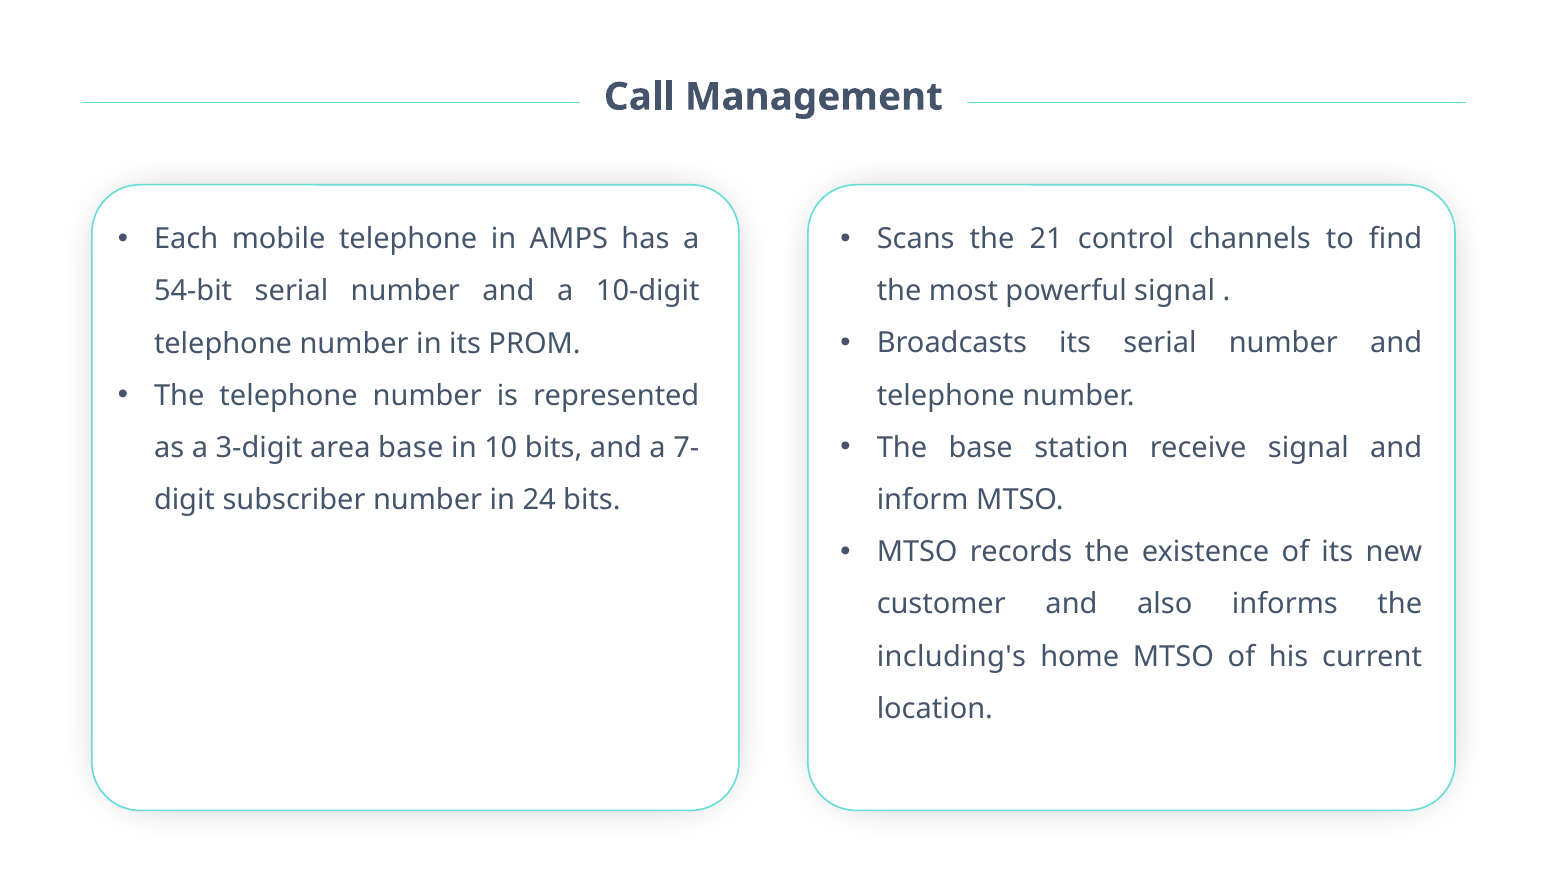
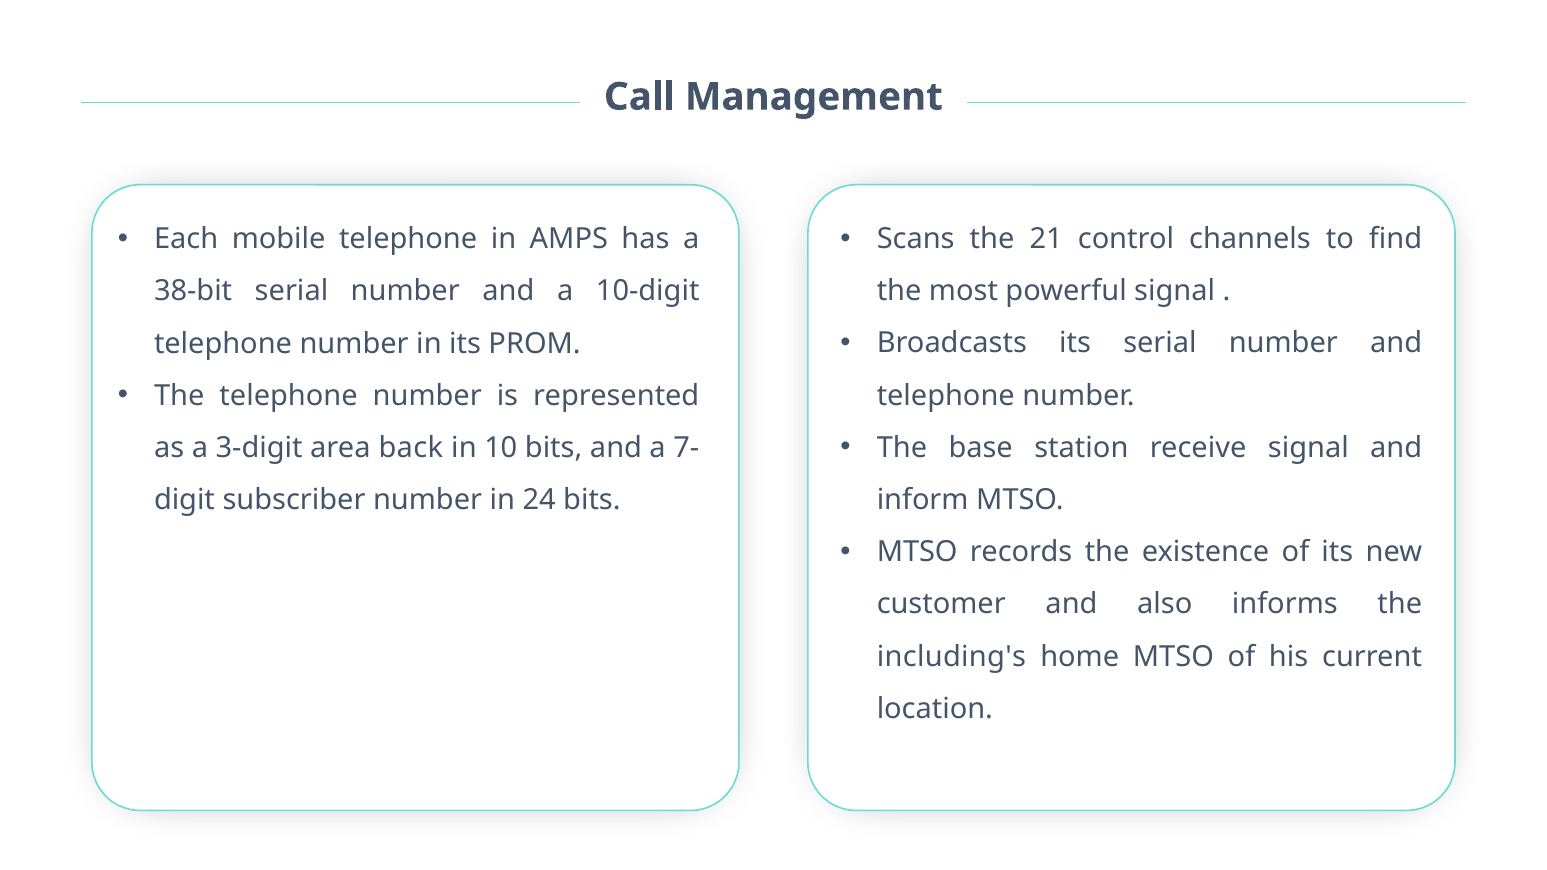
54-bit: 54-bit -> 38-bit
area base: base -> back
